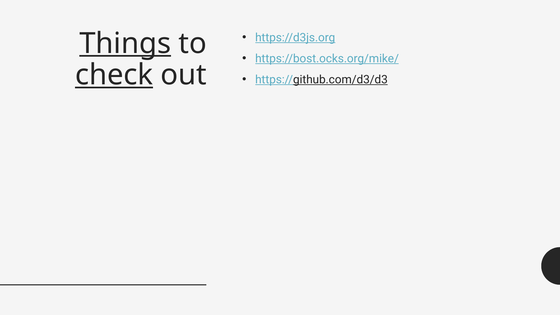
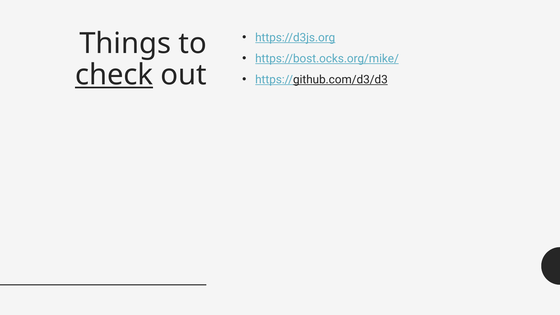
Things underline: present -> none
